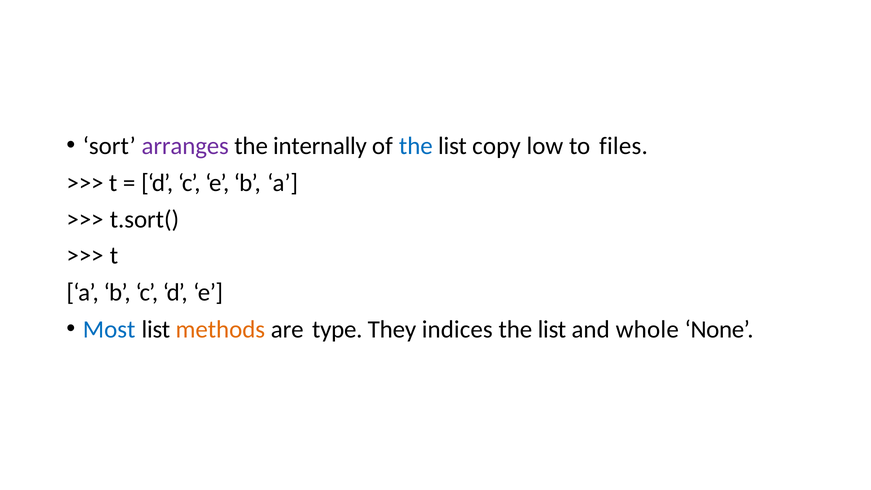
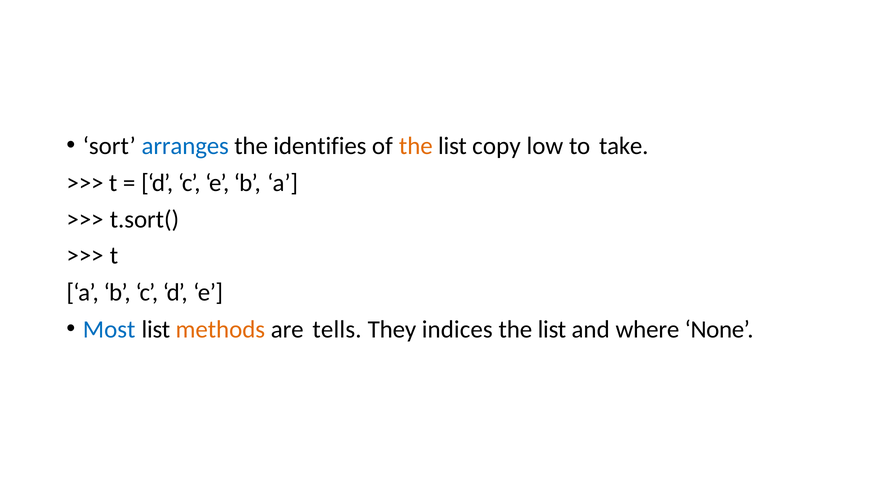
arranges colour: purple -> blue
internally: internally -> identifies
the at (416, 146) colour: blue -> orange
files: files -> take
type: type -> tells
whole: whole -> where
